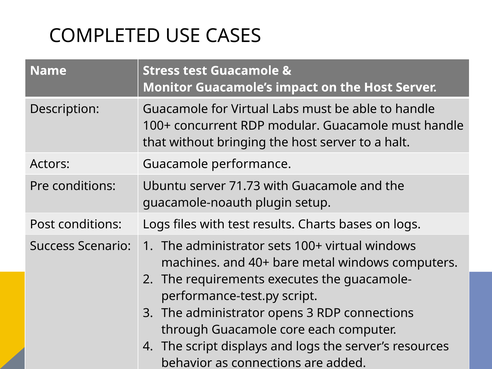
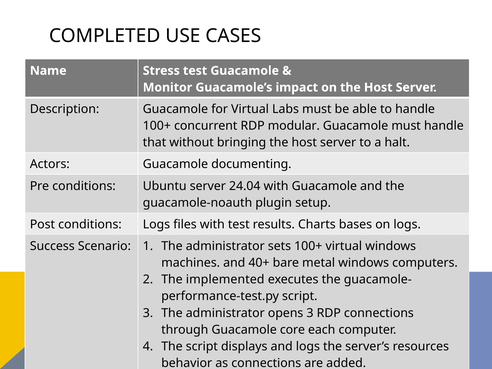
performance: performance -> documenting
71.73: 71.73 -> 24.04
requirements: requirements -> implemented
